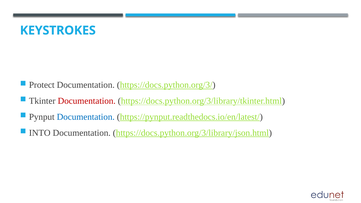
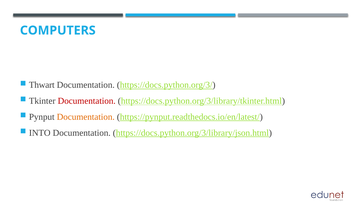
KEYSTROKES: KEYSTROKES -> COMPUTERS
Protect: Protect -> Thwart
Documentation at (86, 117) colour: blue -> orange
